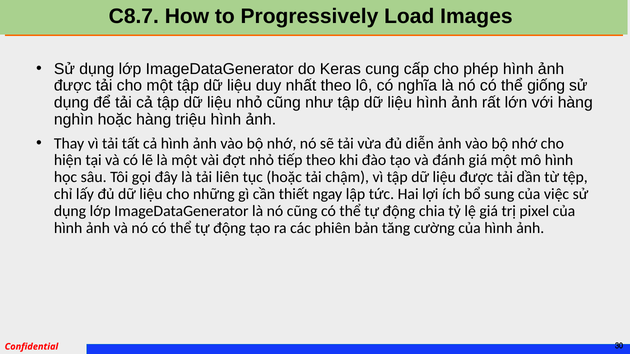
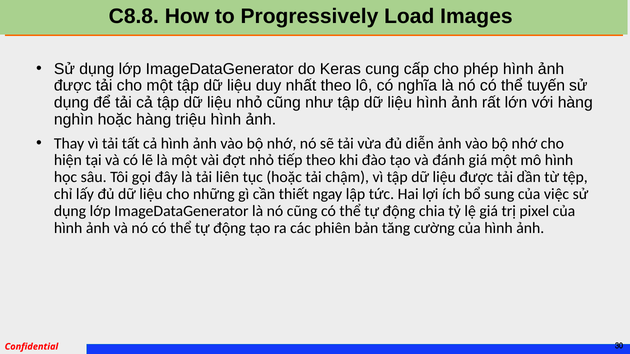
C8.7: C8.7 -> C8.8
giống: giống -> tuyến
